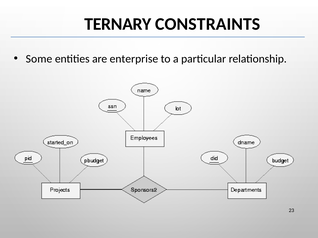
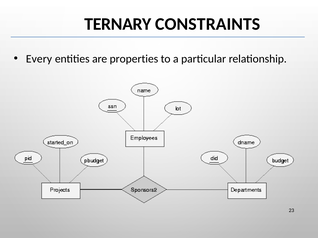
Some: Some -> Every
enterprise: enterprise -> properties
